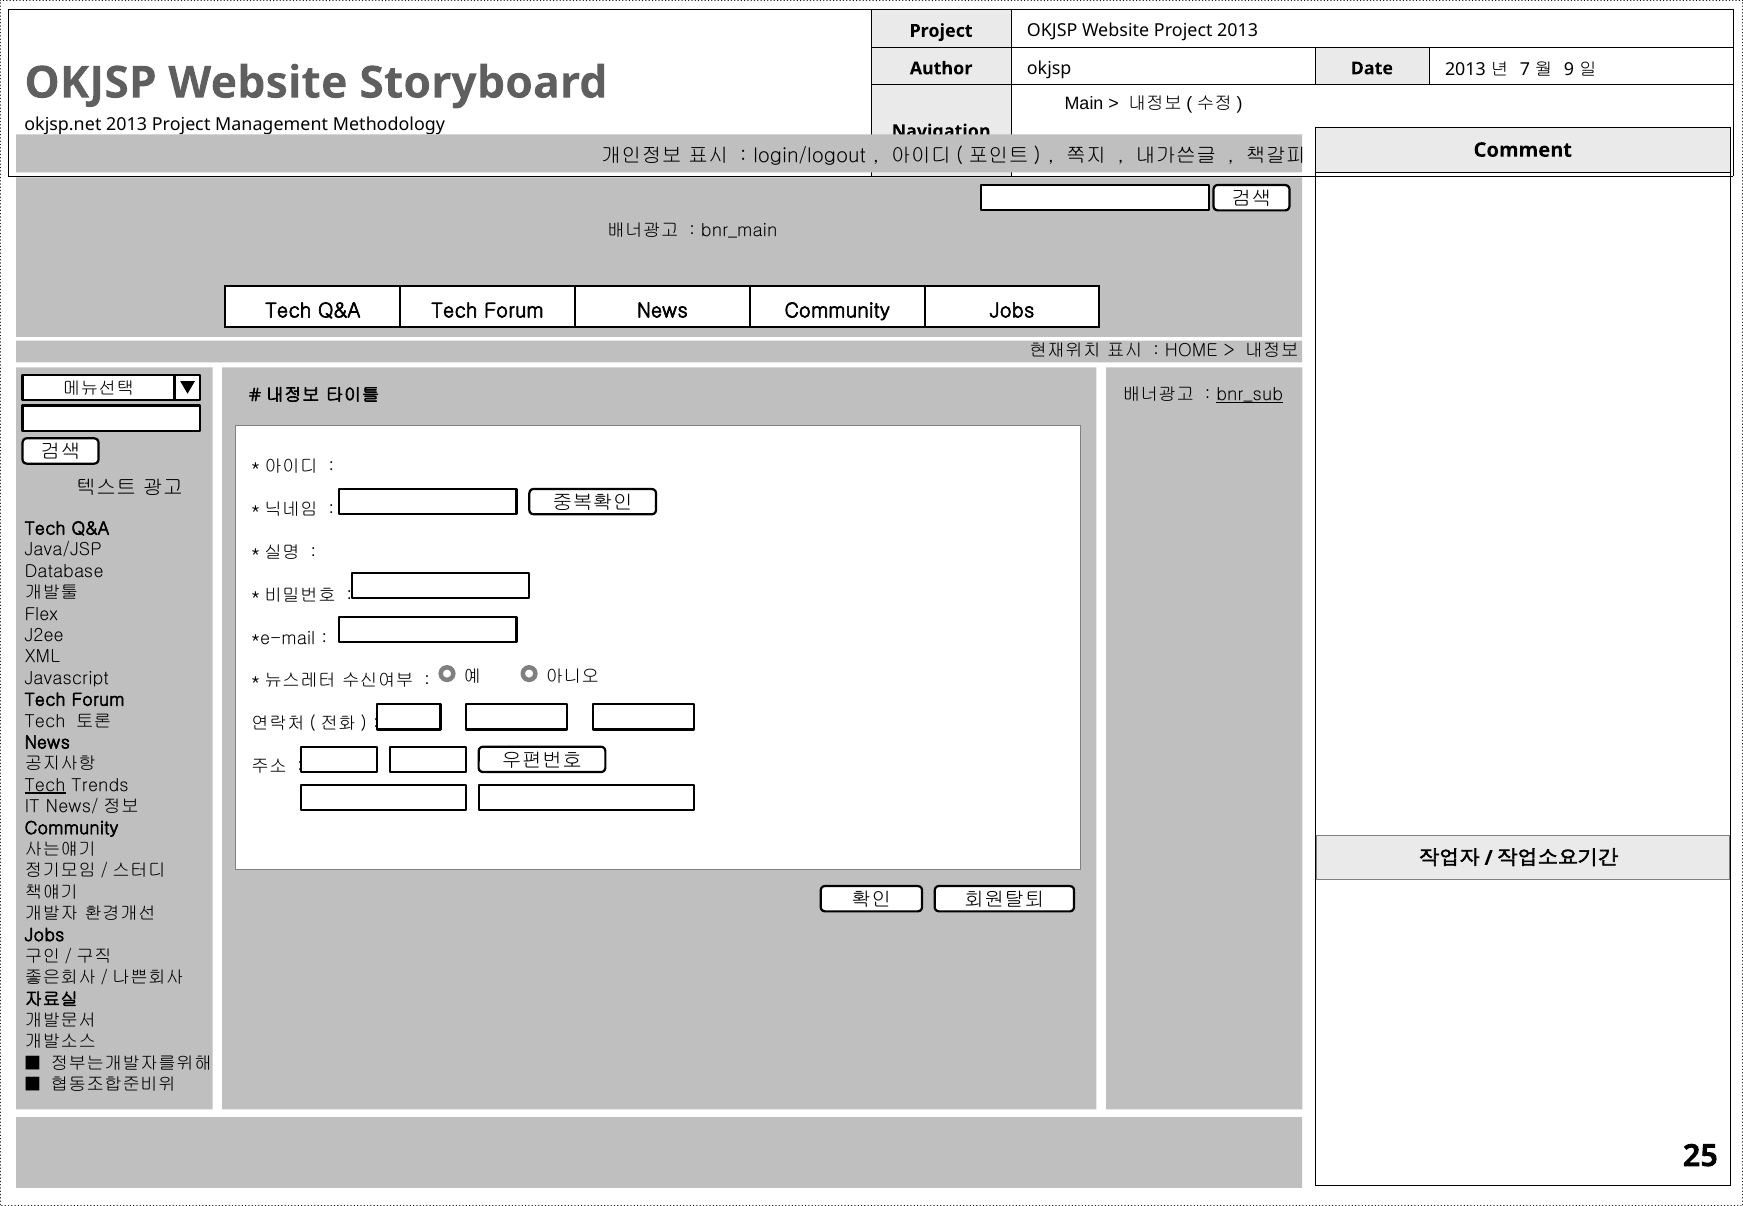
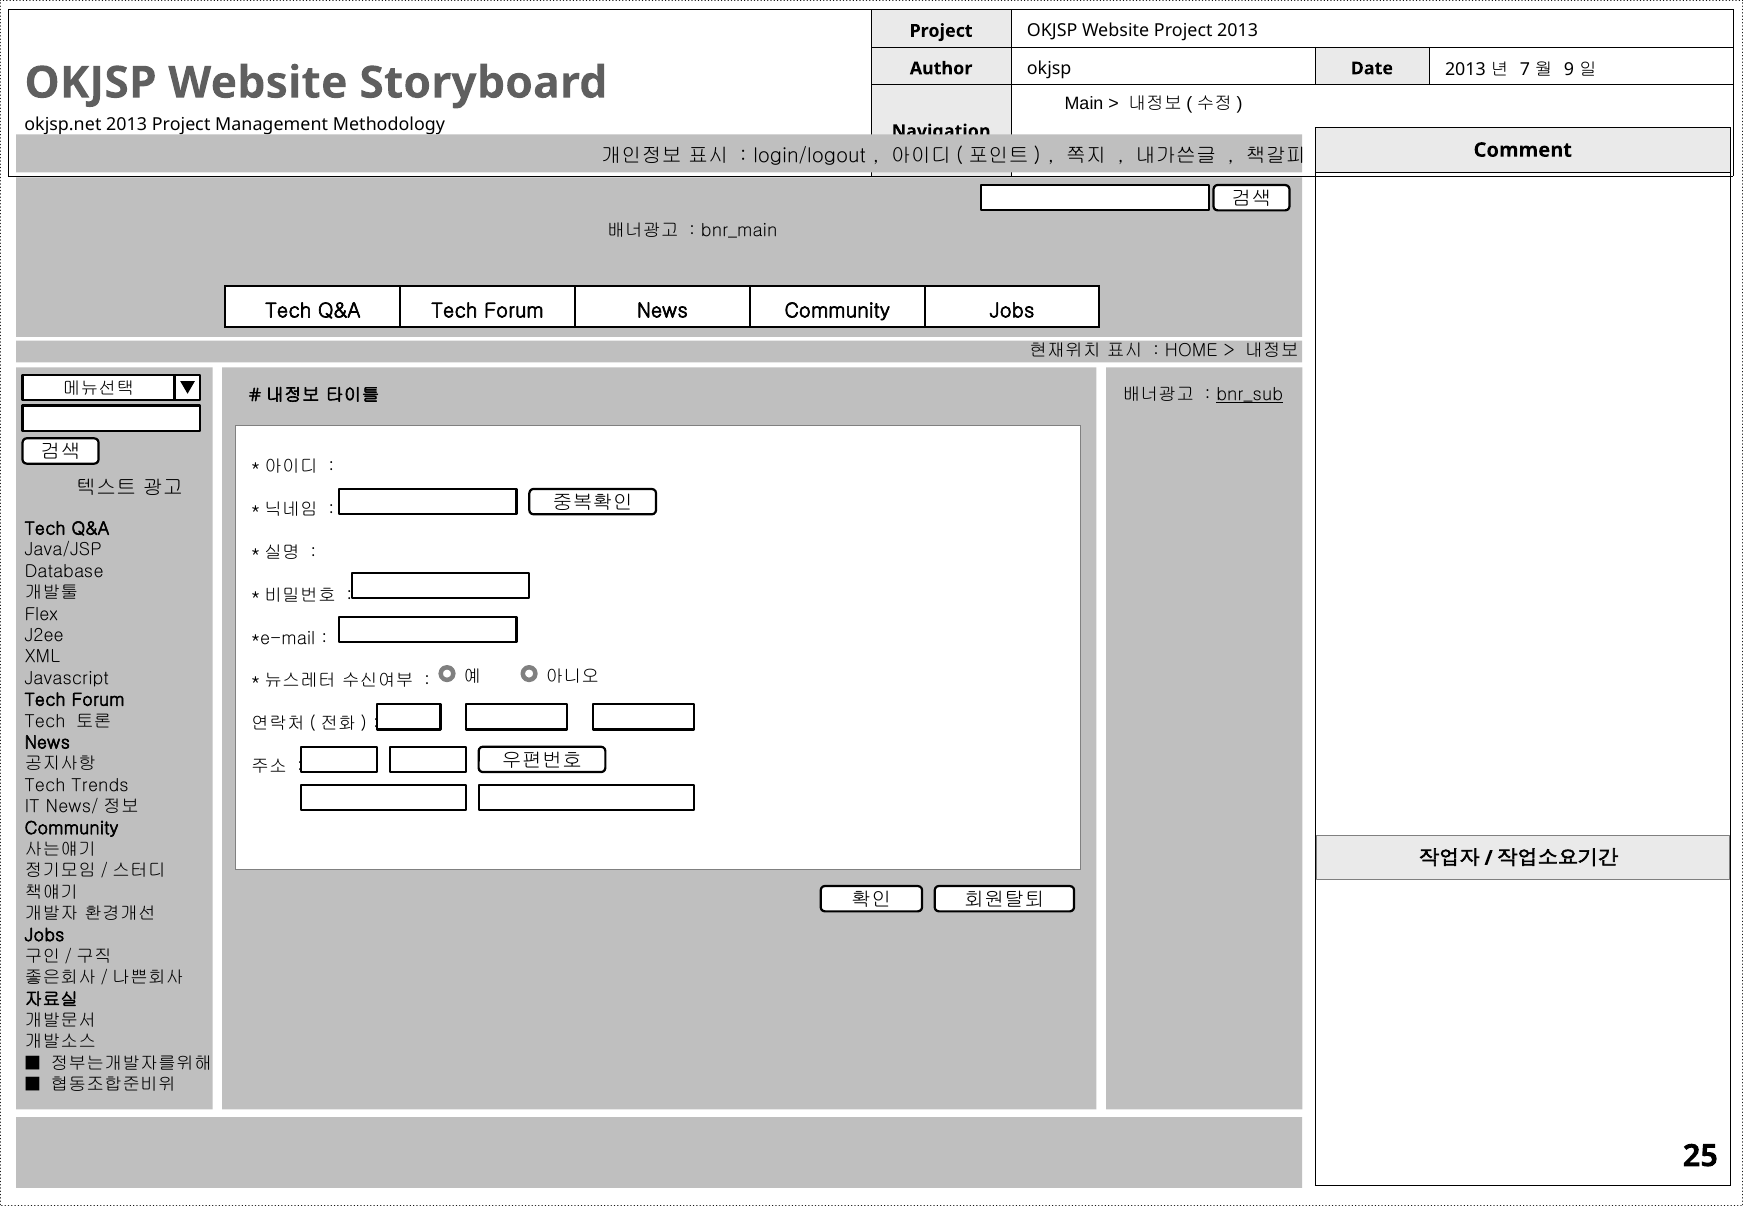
Tech at (45, 786) underline: present -> none
